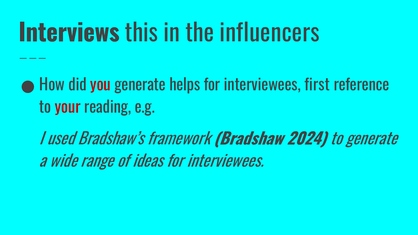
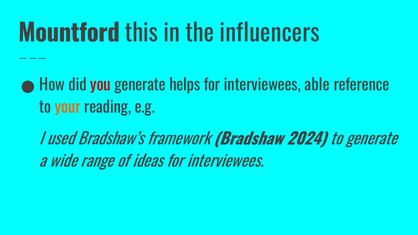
Interviews: Interviews -> Mountford
first: first -> able
your colour: red -> orange
